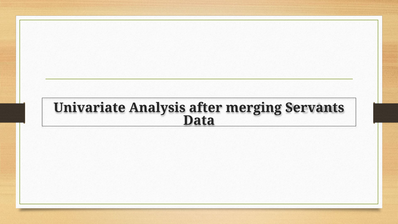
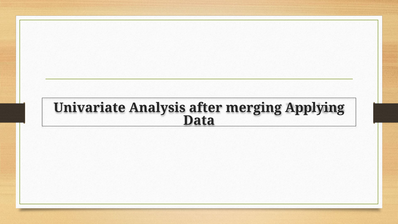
Servants: Servants -> Applying
